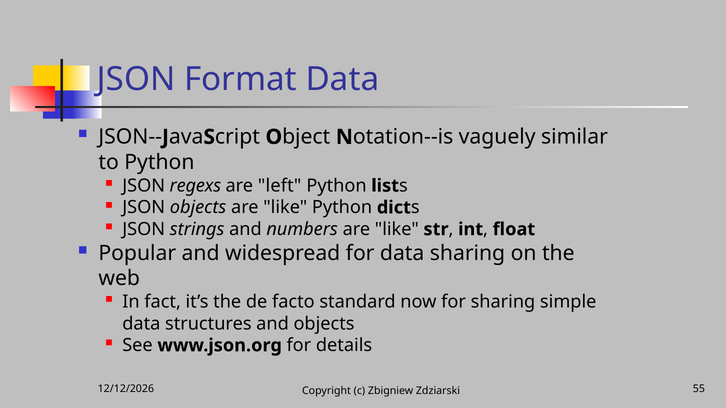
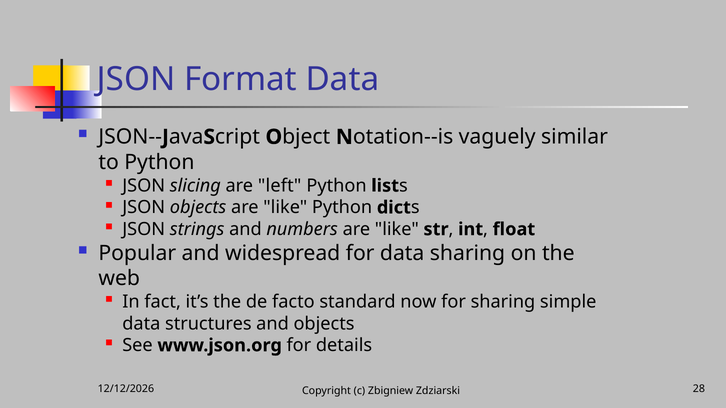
regexs: regexs -> slicing
55: 55 -> 28
